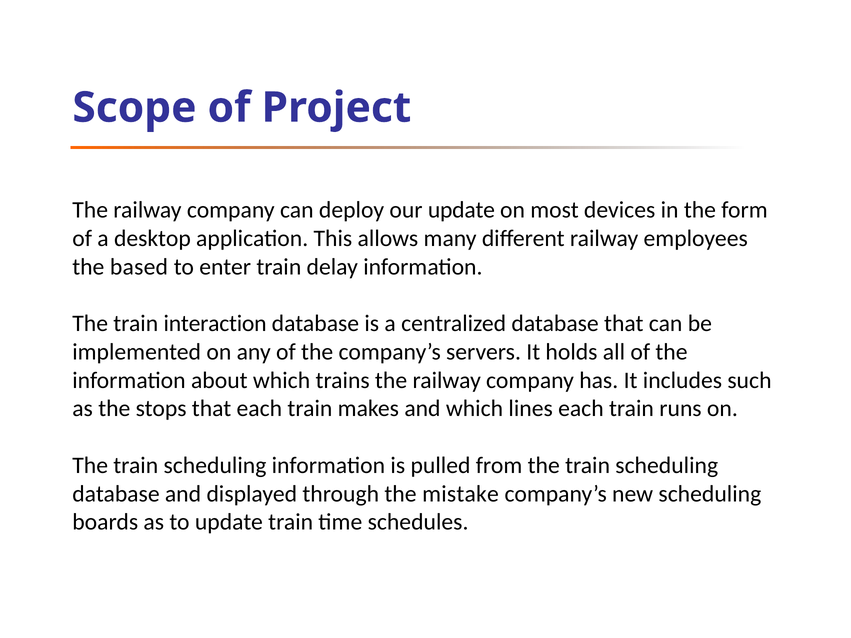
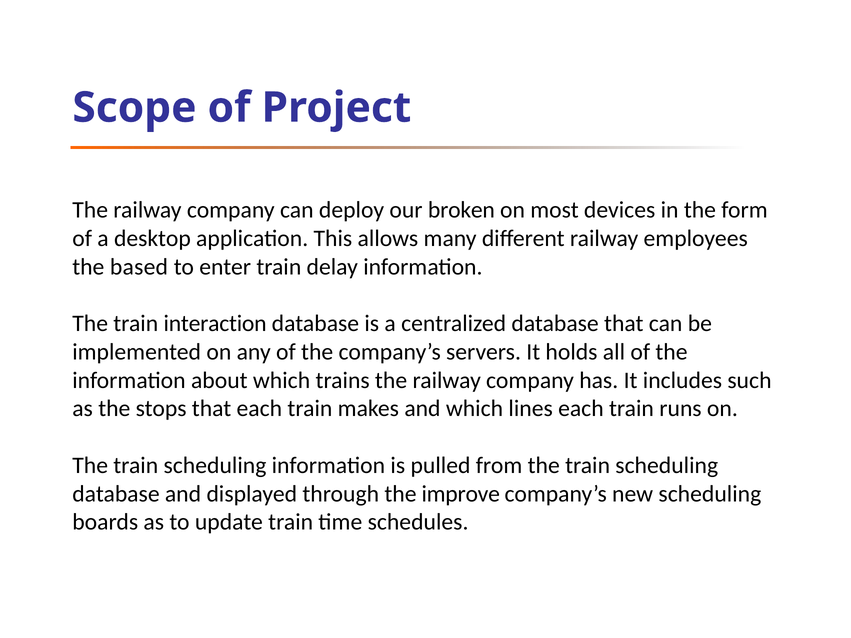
our update: update -> broken
mistake: mistake -> improve
